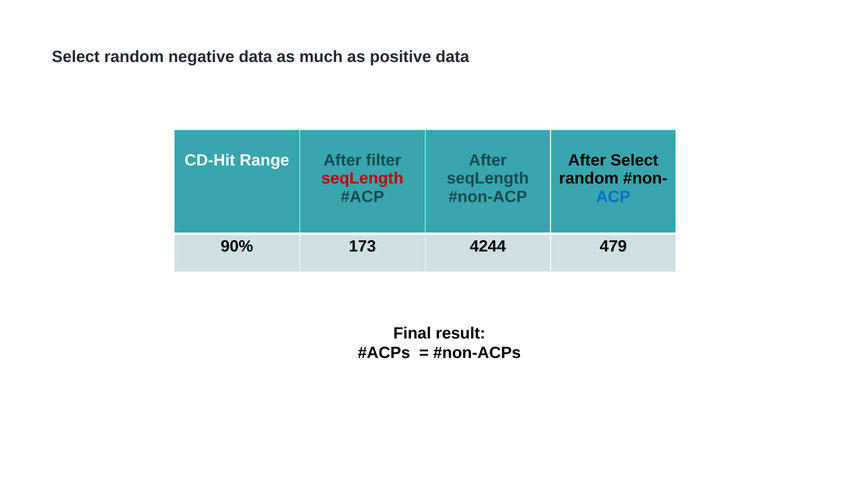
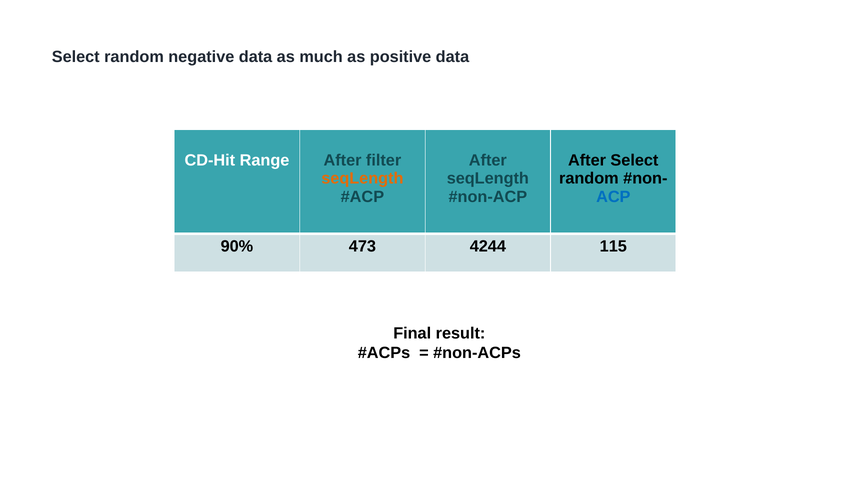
seqLength at (362, 179) colour: red -> orange
173: 173 -> 473
479: 479 -> 115
